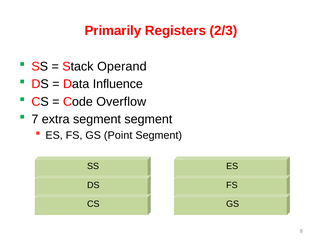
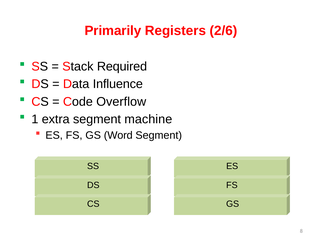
2/3: 2/3 -> 2/6
Operand: Operand -> Required
7: 7 -> 1
segment segment: segment -> machine
Point: Point -> Word
